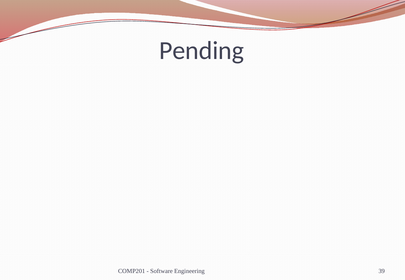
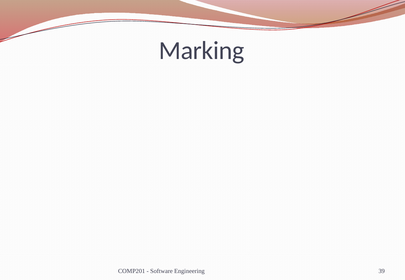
Pending: Pending -> Marking
